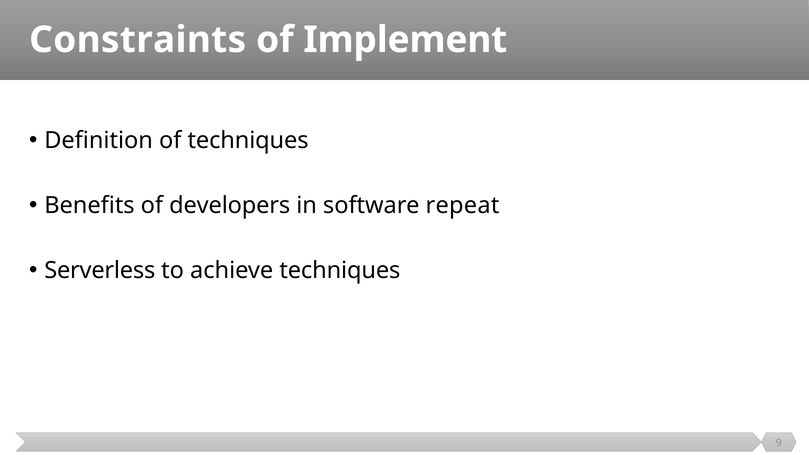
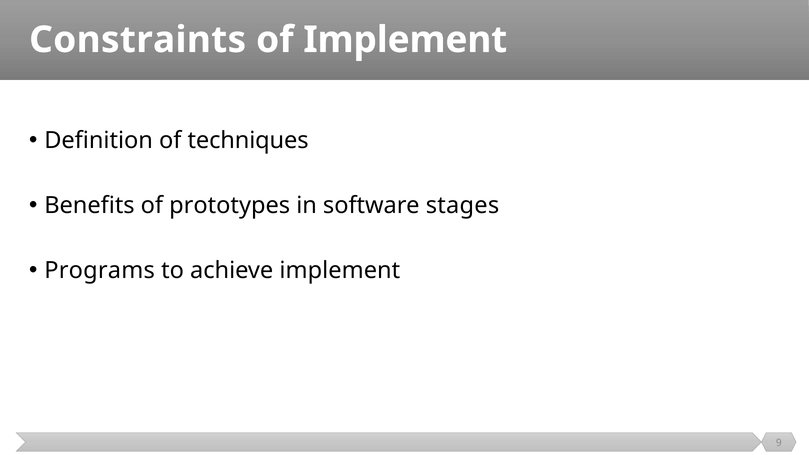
developers: developers -> prototypes
repeat: repeat -> stages
Serverless: Serverless -> Programs
achieve techniques: techniques -> implement
